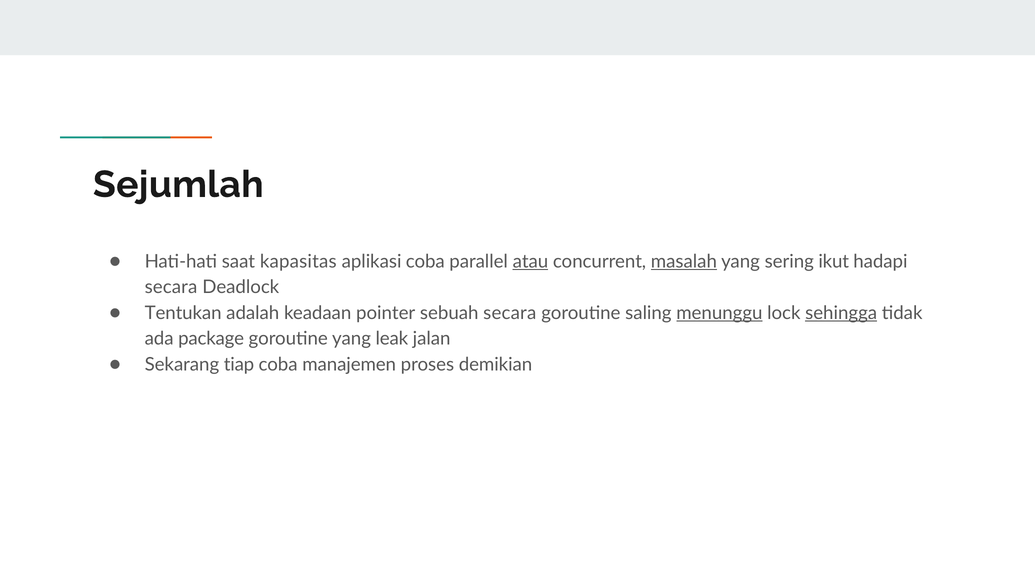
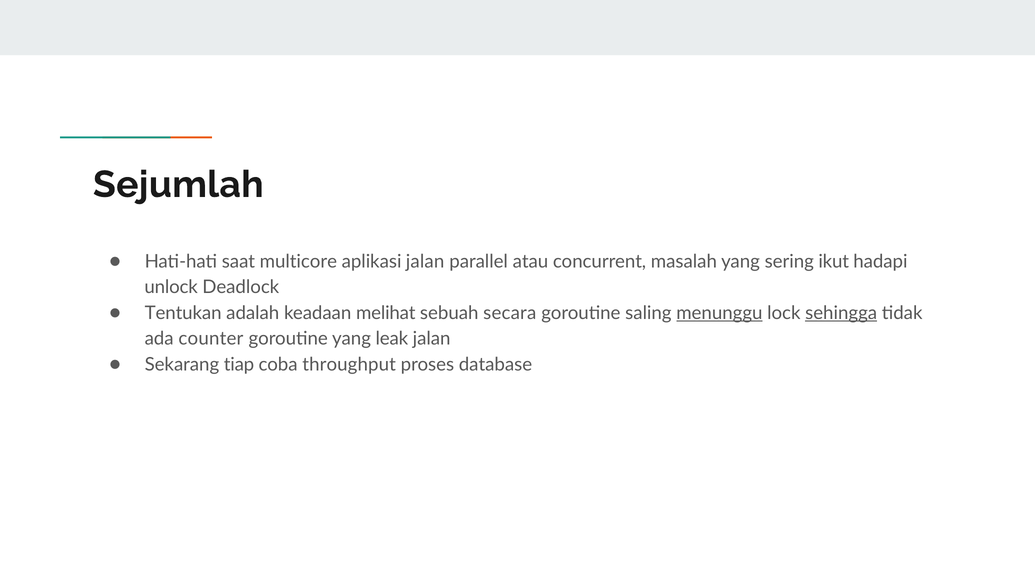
kapasitas: kapasitas -> multicore
aplikasi coba: coba -> jalan
atau underline: present -> none
masalah underline: present -> none
secara at (171, 287): secara -> unlock
pointer: pointer -> melihat
package: package -> counter
manajemen: manajemen -> throughput
demikian: demikian -> database
